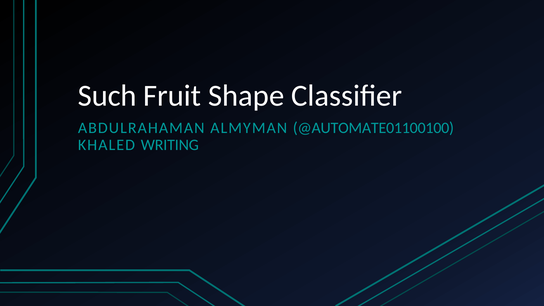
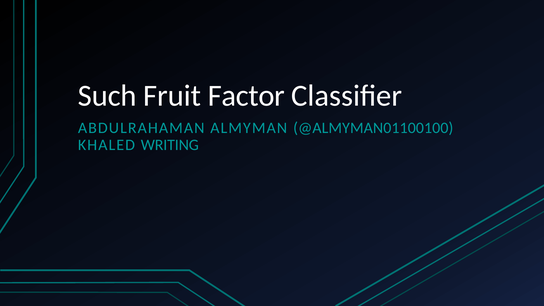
Shape: Shape -> Factor
@AUTOMATE01100100: @AUTOMATE01100100 -> @ALMYMAN01100100
